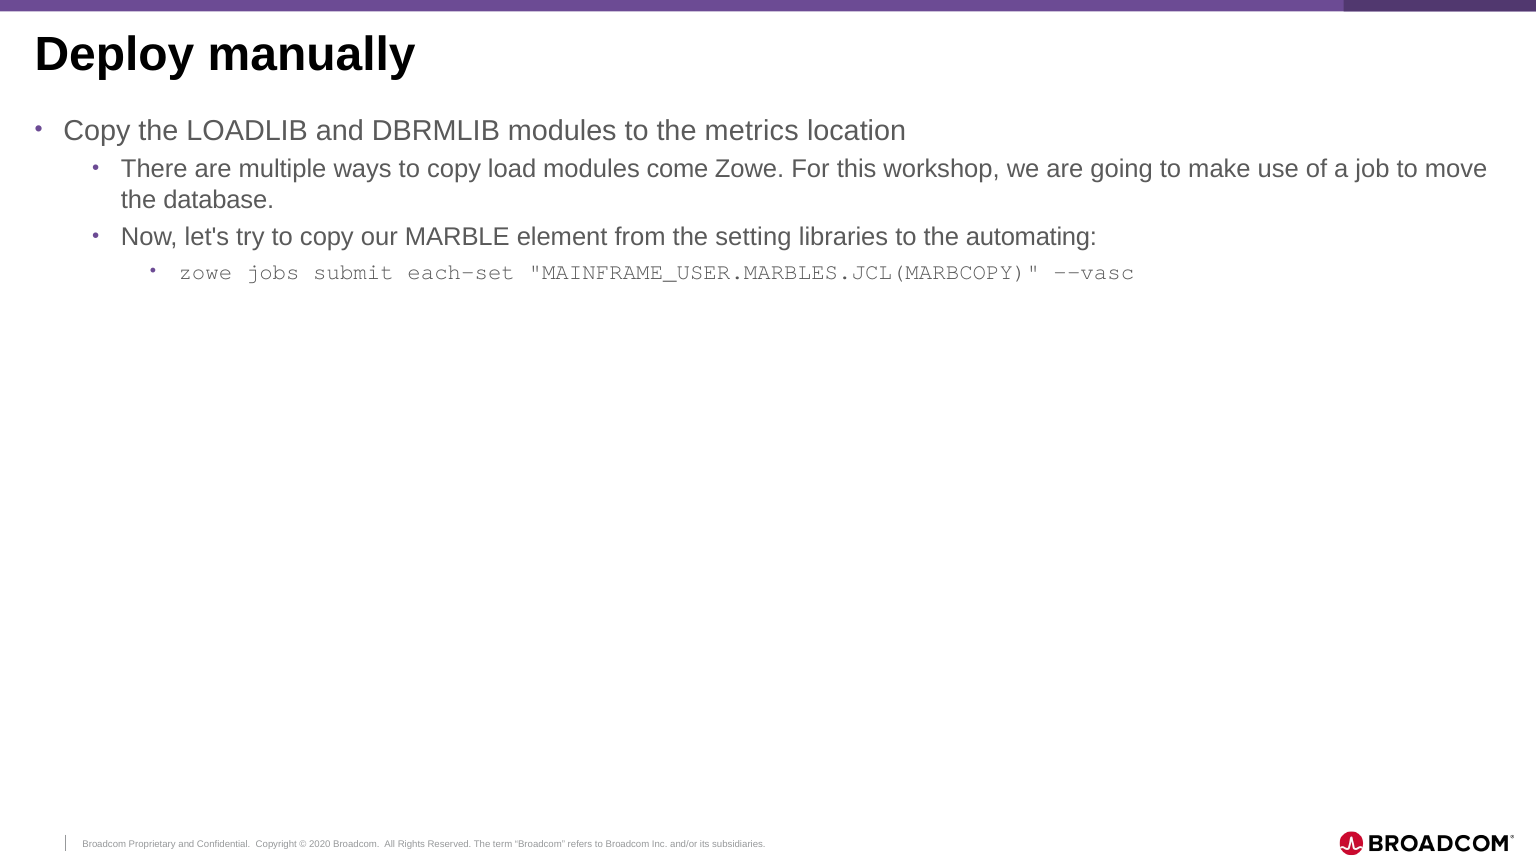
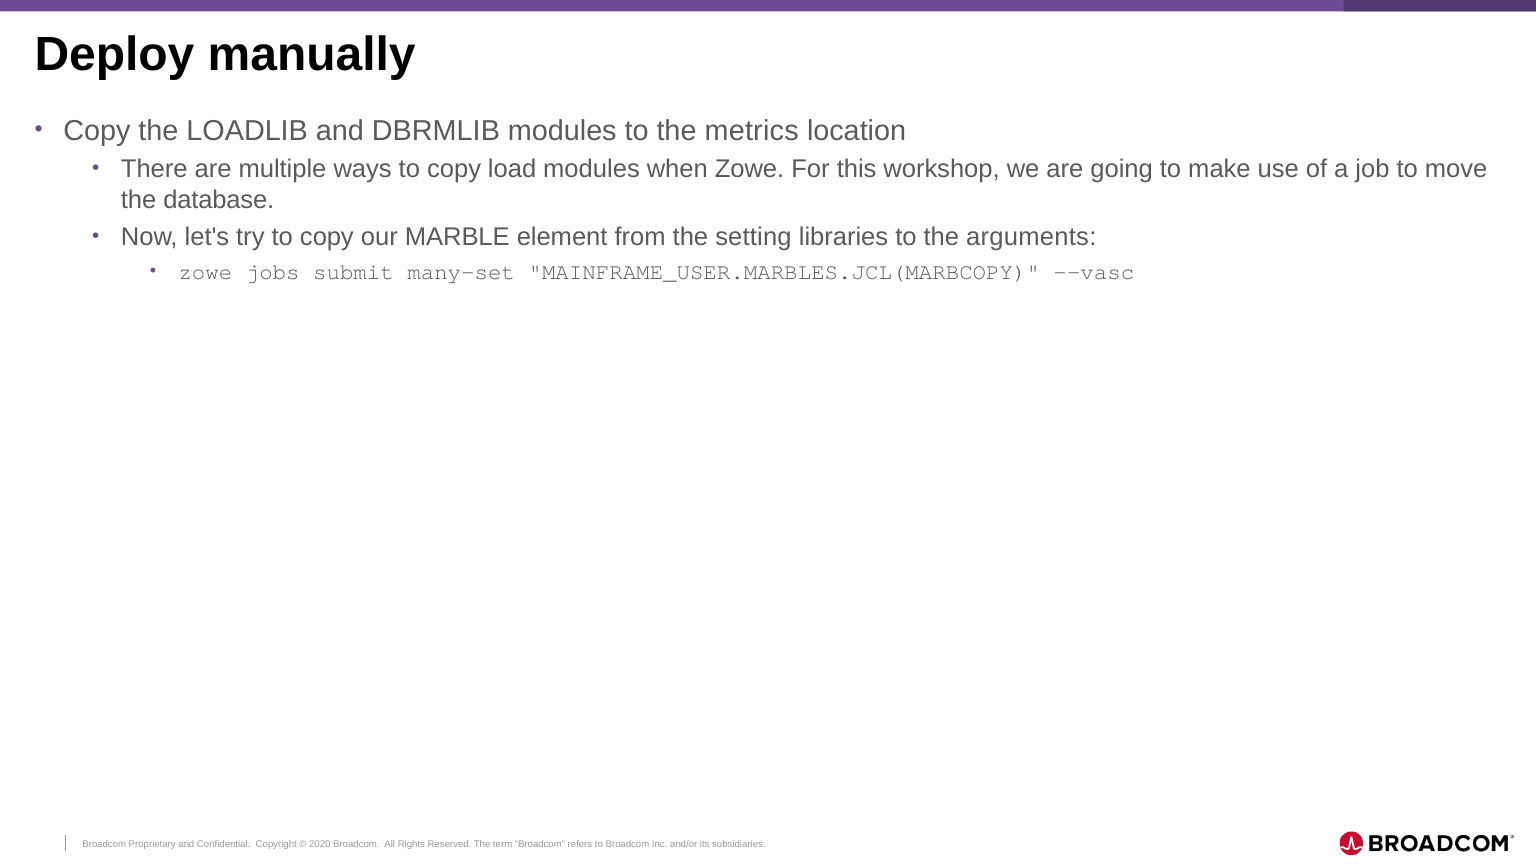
come: come -> when
automating: automating -> arguments
each-set: each-set -> many-set
